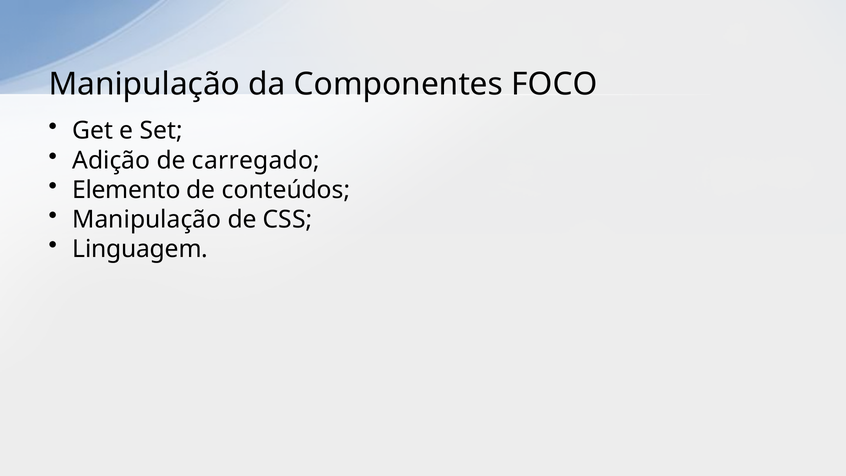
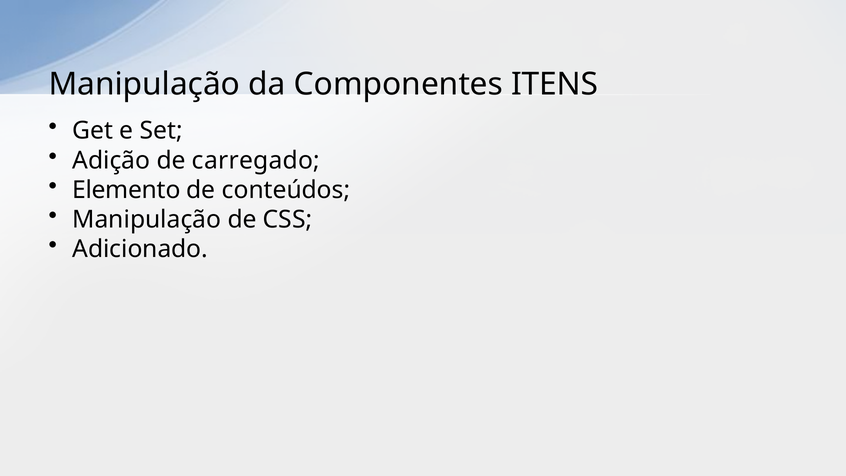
FOCO: FOCO -> ITENS
Linguagem: Linguagem -> Adicionado
